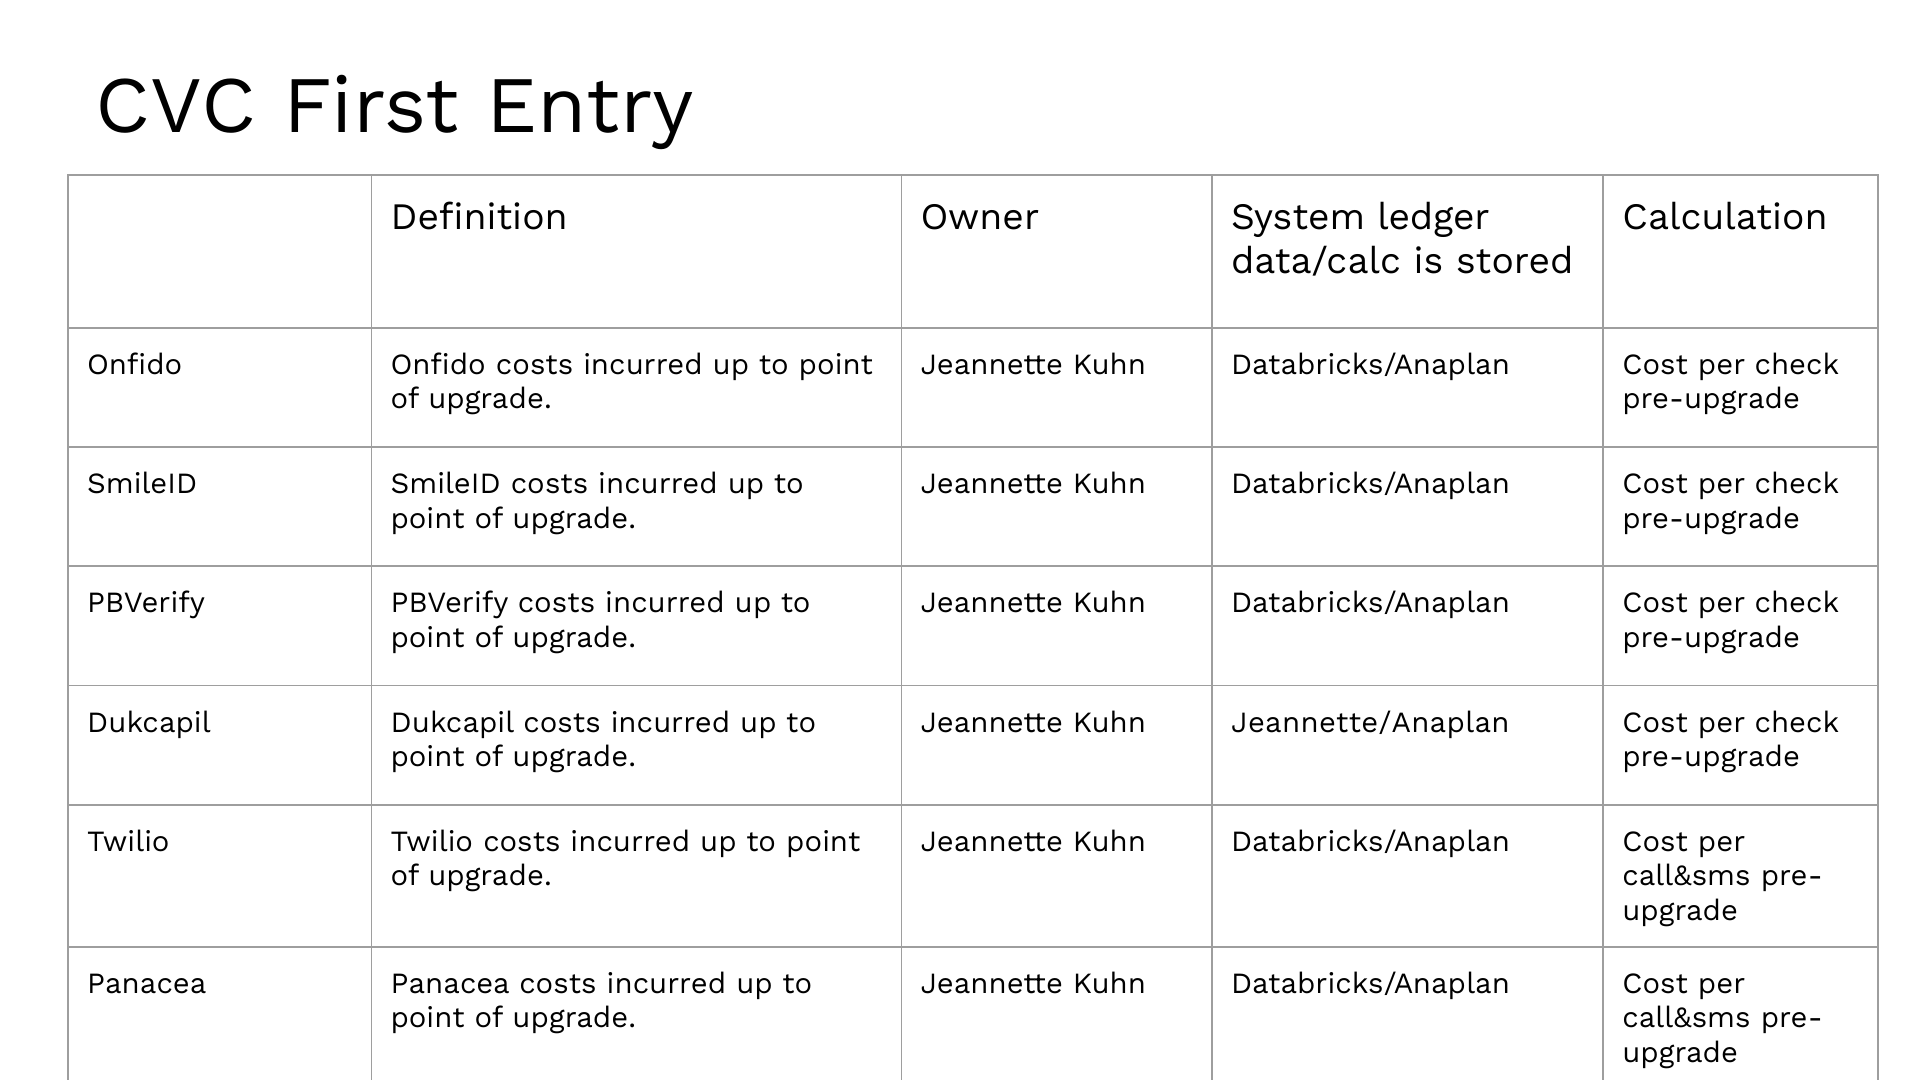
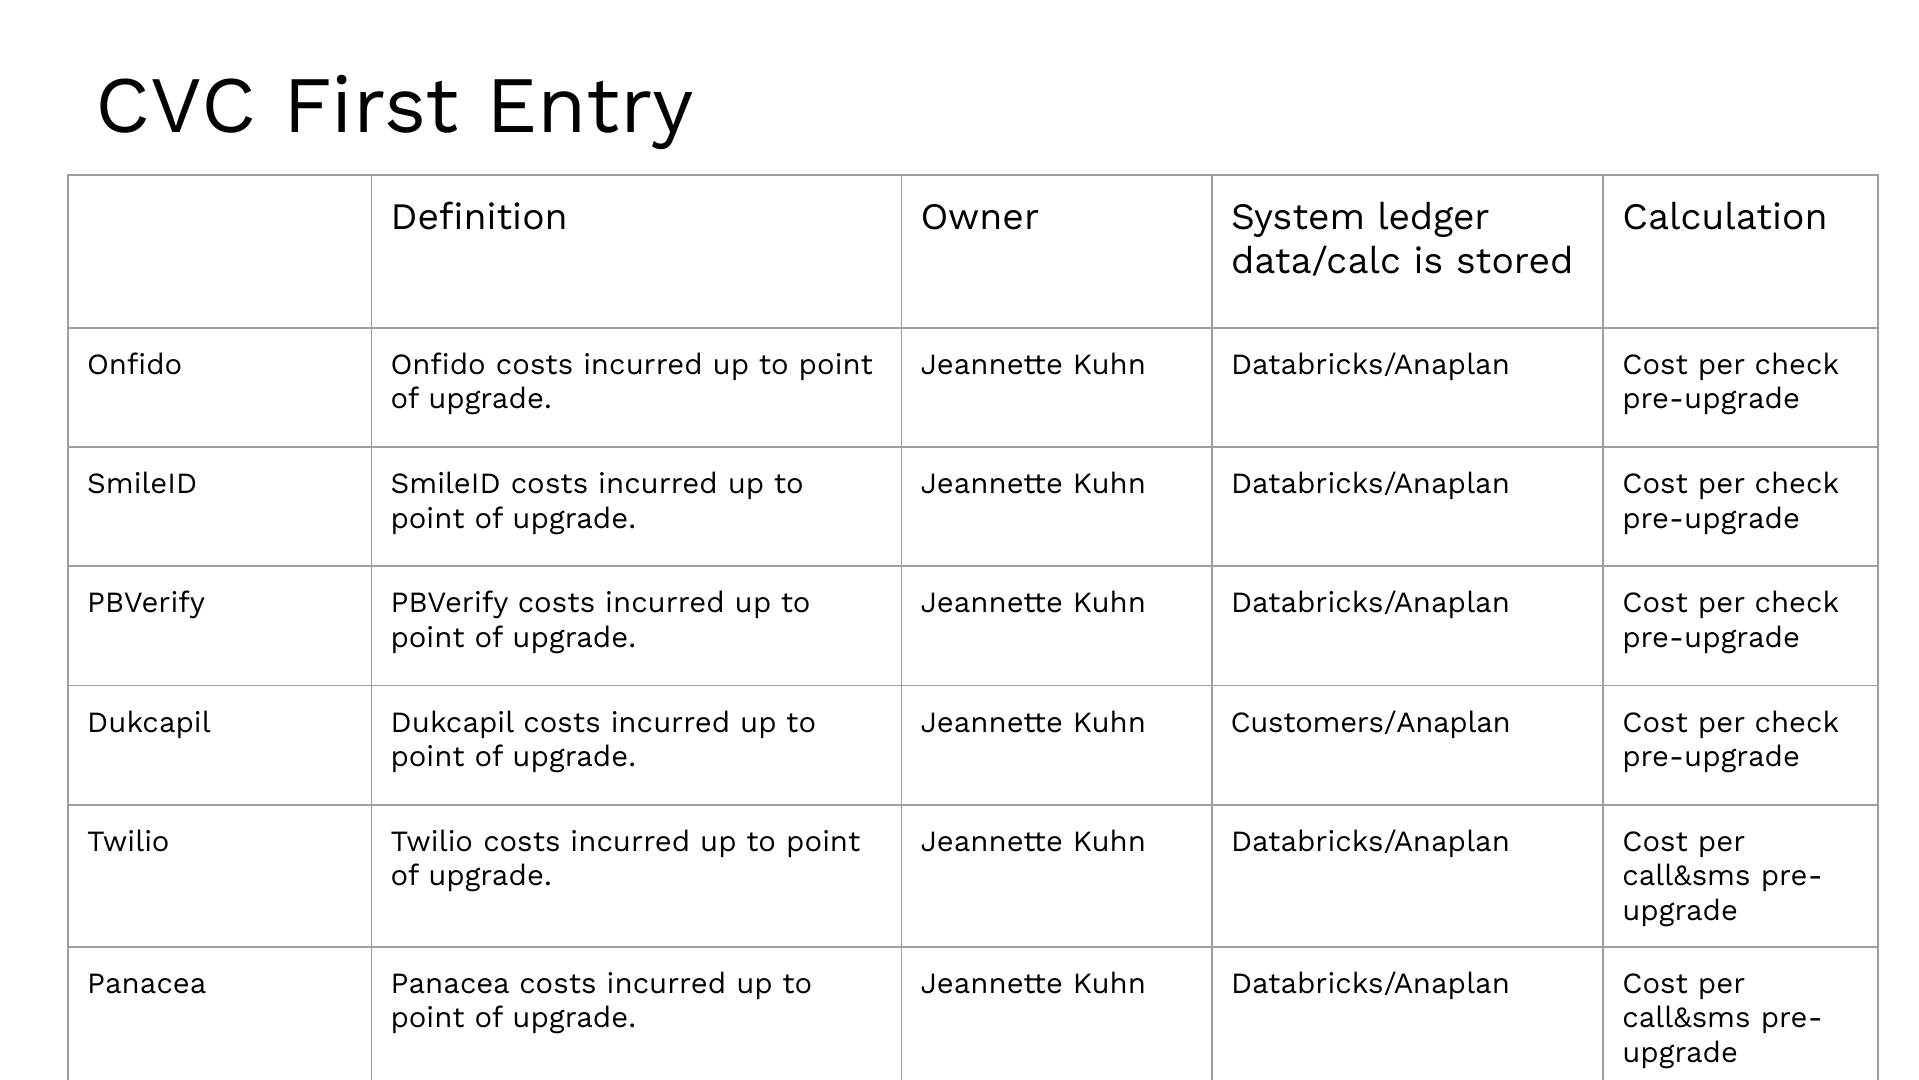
Jeannette/Anaplan: Jeannette/Anaplan -> Customers/Anaplan
